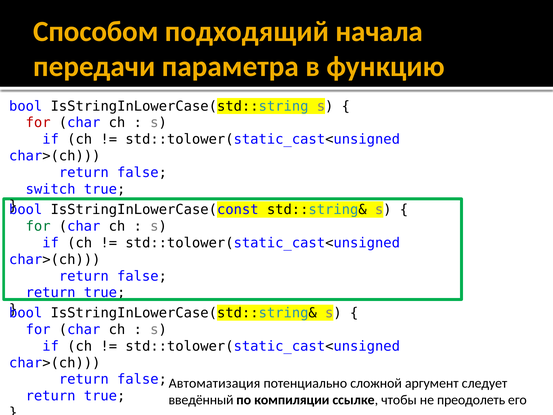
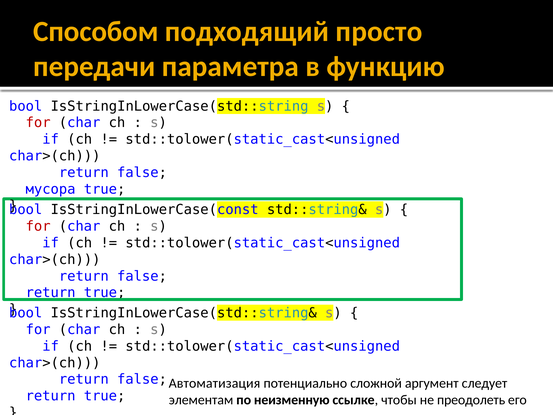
начала: начала -> просто
switch: switch -> мусора
for at (38, 226) colour: green -> red
введённый: введённый -> элементам
компиляции: компиляции -> неизменную
